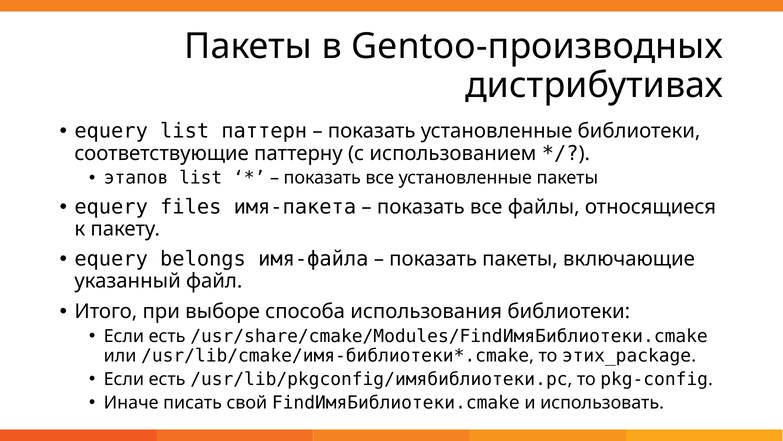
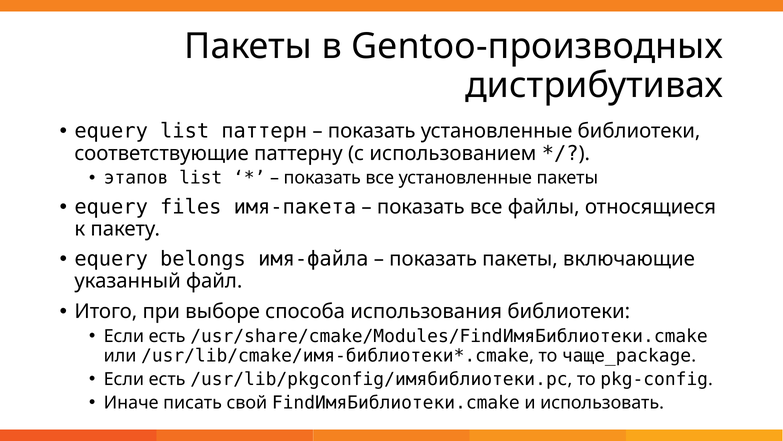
этих_package: этих_package -> чаще_package
